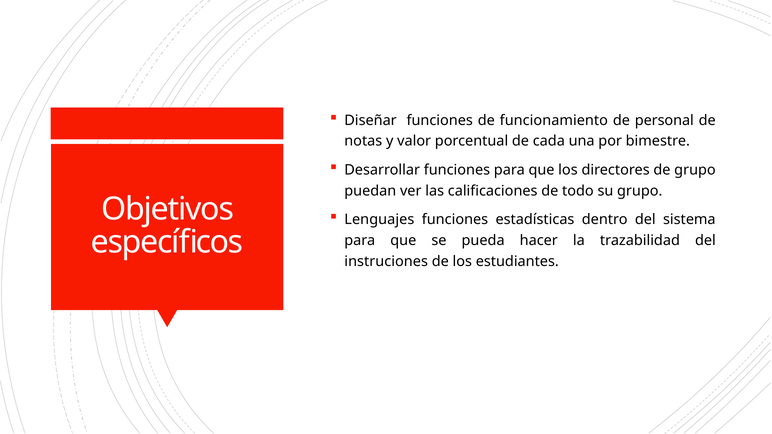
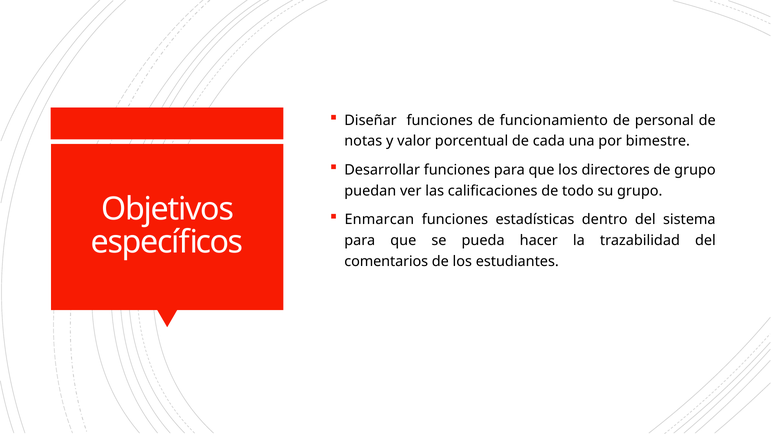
Lenguajes: Lenguajes -> Enmarcan
instruciones: instruciones -> comentarios
